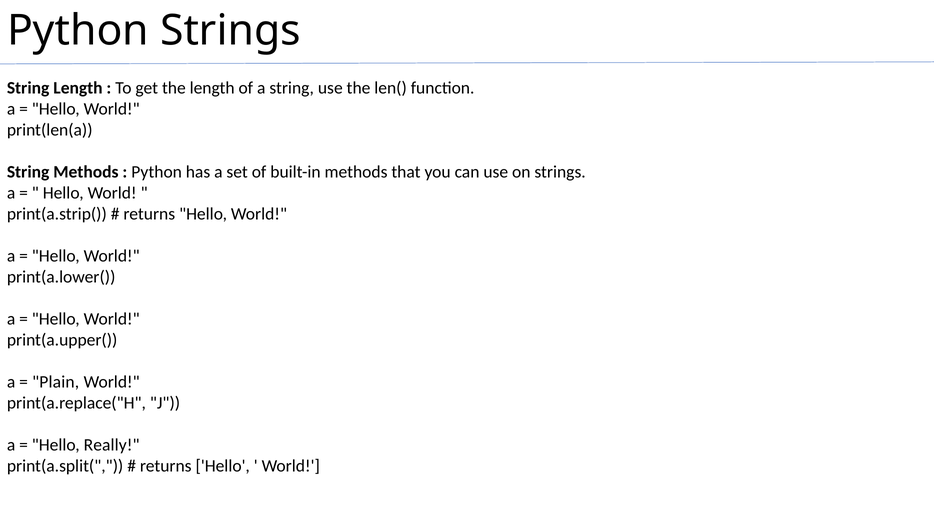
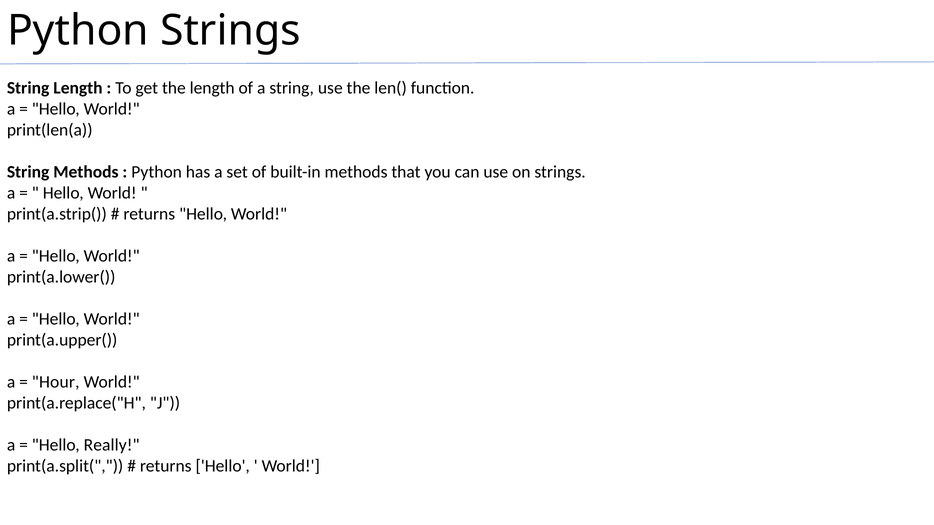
Plain: Plain -> Hour
